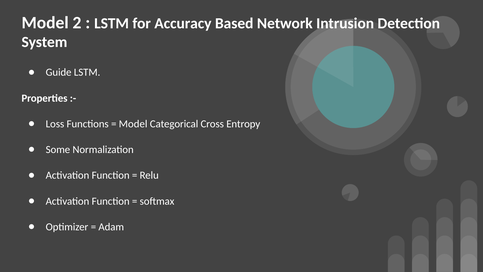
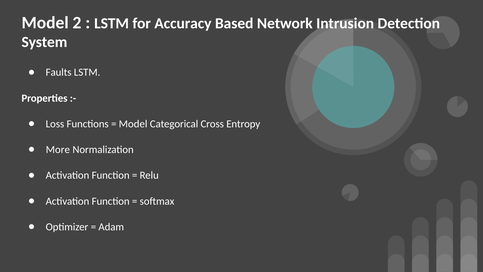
Guide: Guide -> Faults
Some: Some -> More
